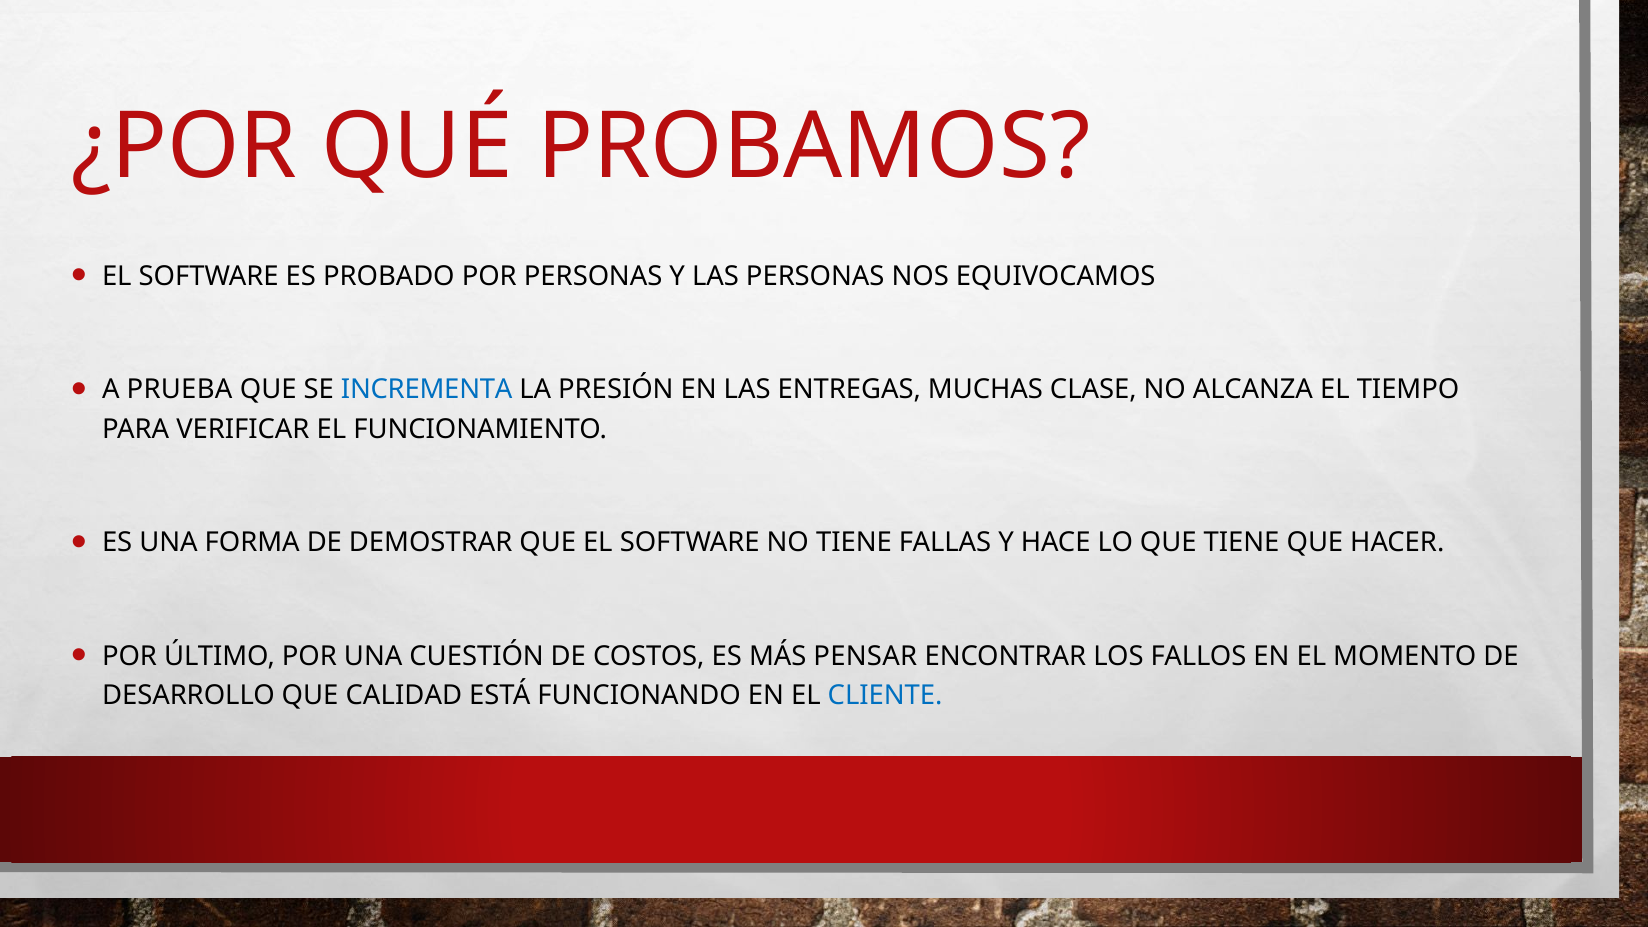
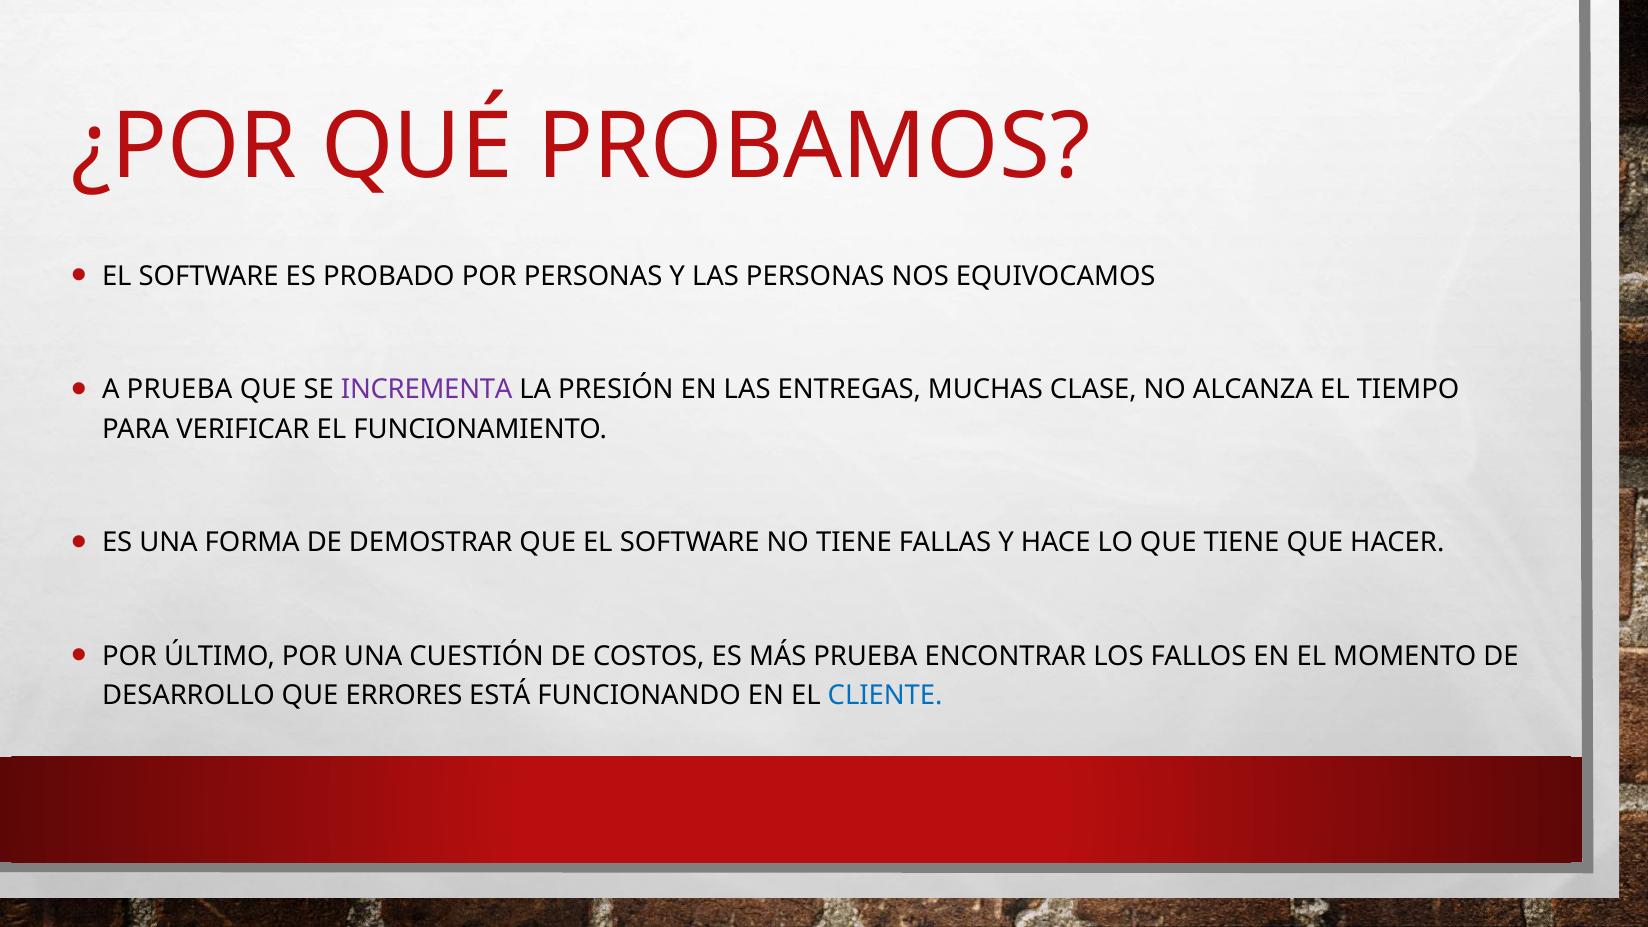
INCREMENTA colour: blue -> purple
MÁS PENSAR: PENSAR -> PRUEBA
CALIDAD: CALIDAD -> ERRORES
